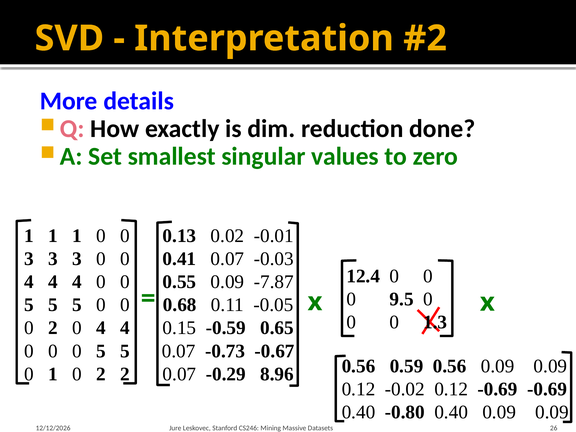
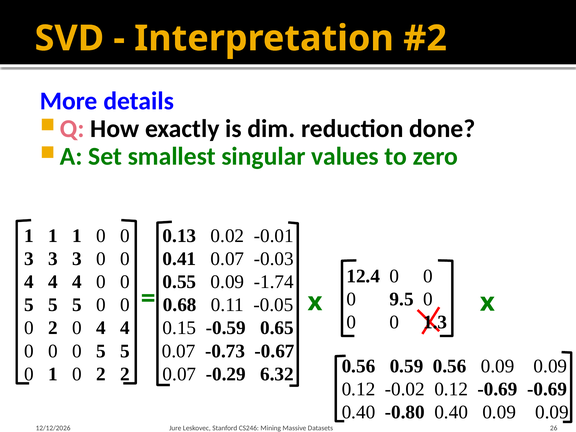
-7.87: -7.87 -> -1.74
8.96: 8.96 -> 6.32
